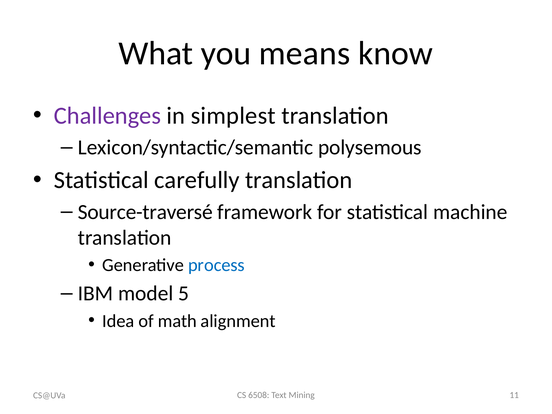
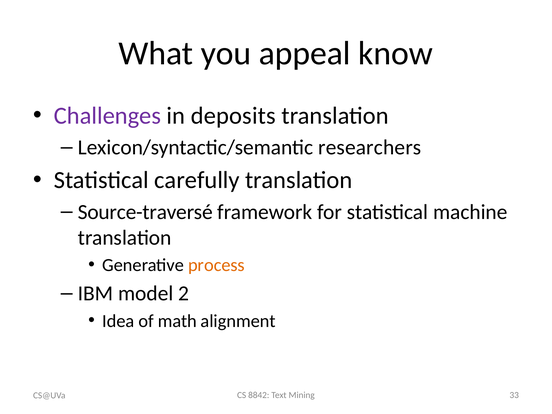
means: means -> appeal
simplest: simplest -> deposits
polysemous: polysemous -> researchers
process colour: blue -> orange
5: 5 -> 2
6508: 6508 -> 8842
11: 11 -> 33
